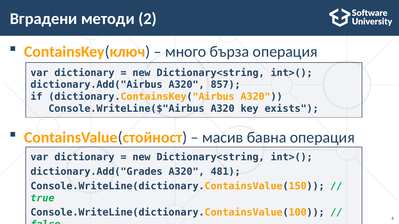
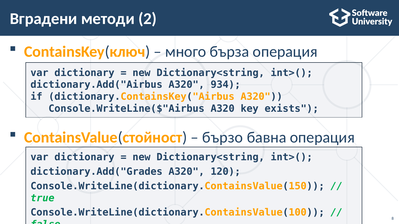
857: 857 -> 934
масив: масив -> бързо
481: 481 -> 120
